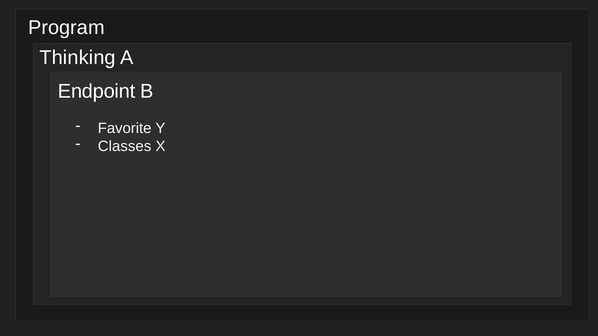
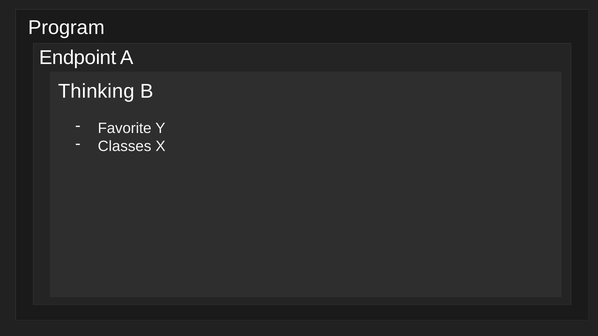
Thinking: Thinking -> Endpoint
Endpoint: Endpoint -> Thinking
